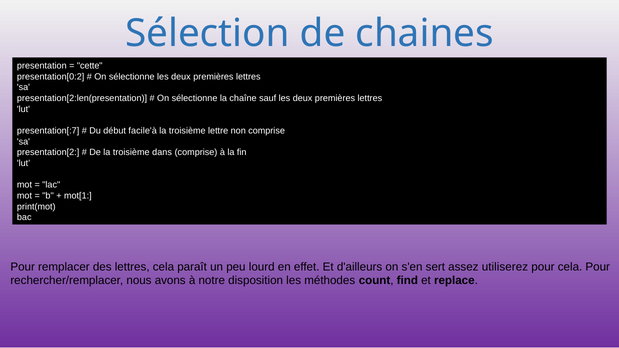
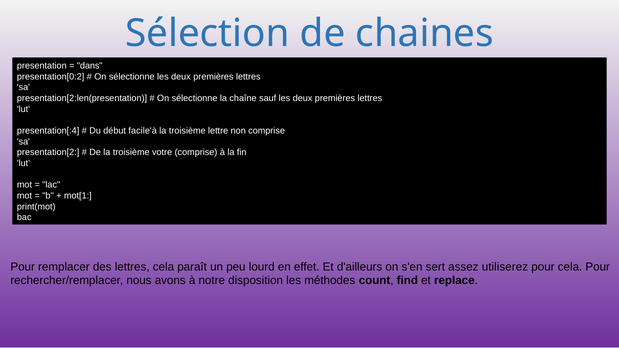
cette: cette -> dans
presentation[:7: presentation[:7 -> presentation[:4
dans: dans -> votre
